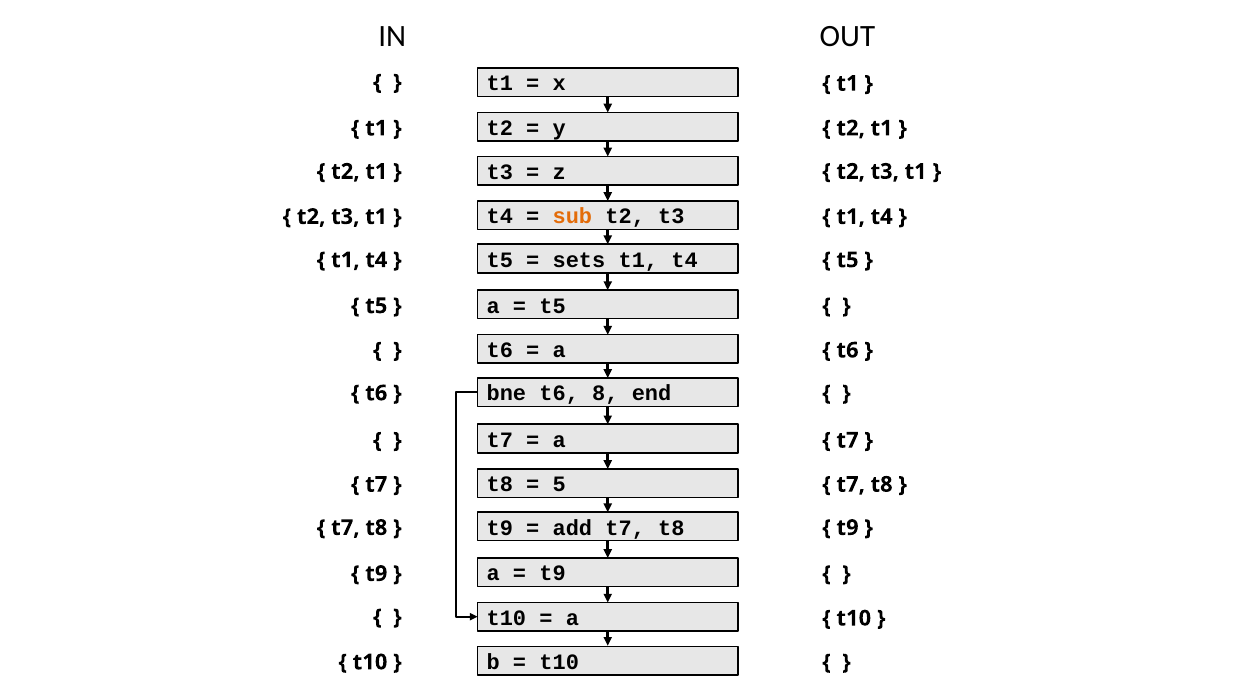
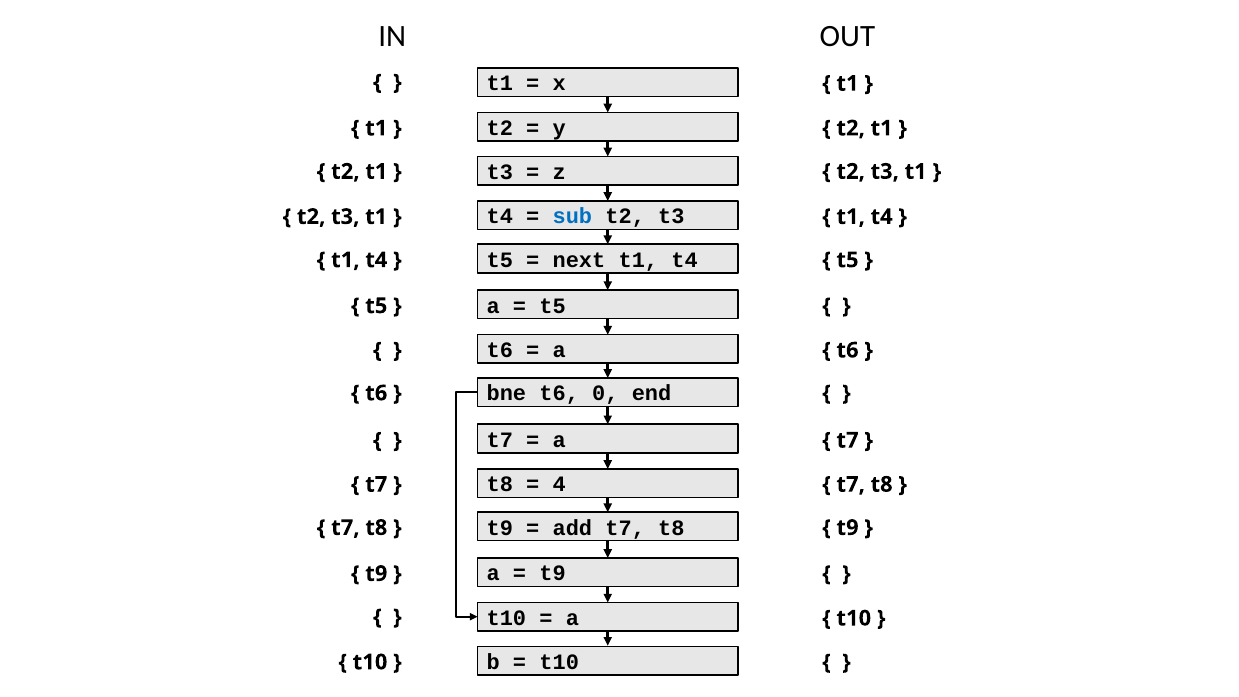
sub colour: orange -> blue
sets: sets -> next
8: 8 -> 0
5: 5 -> 4
